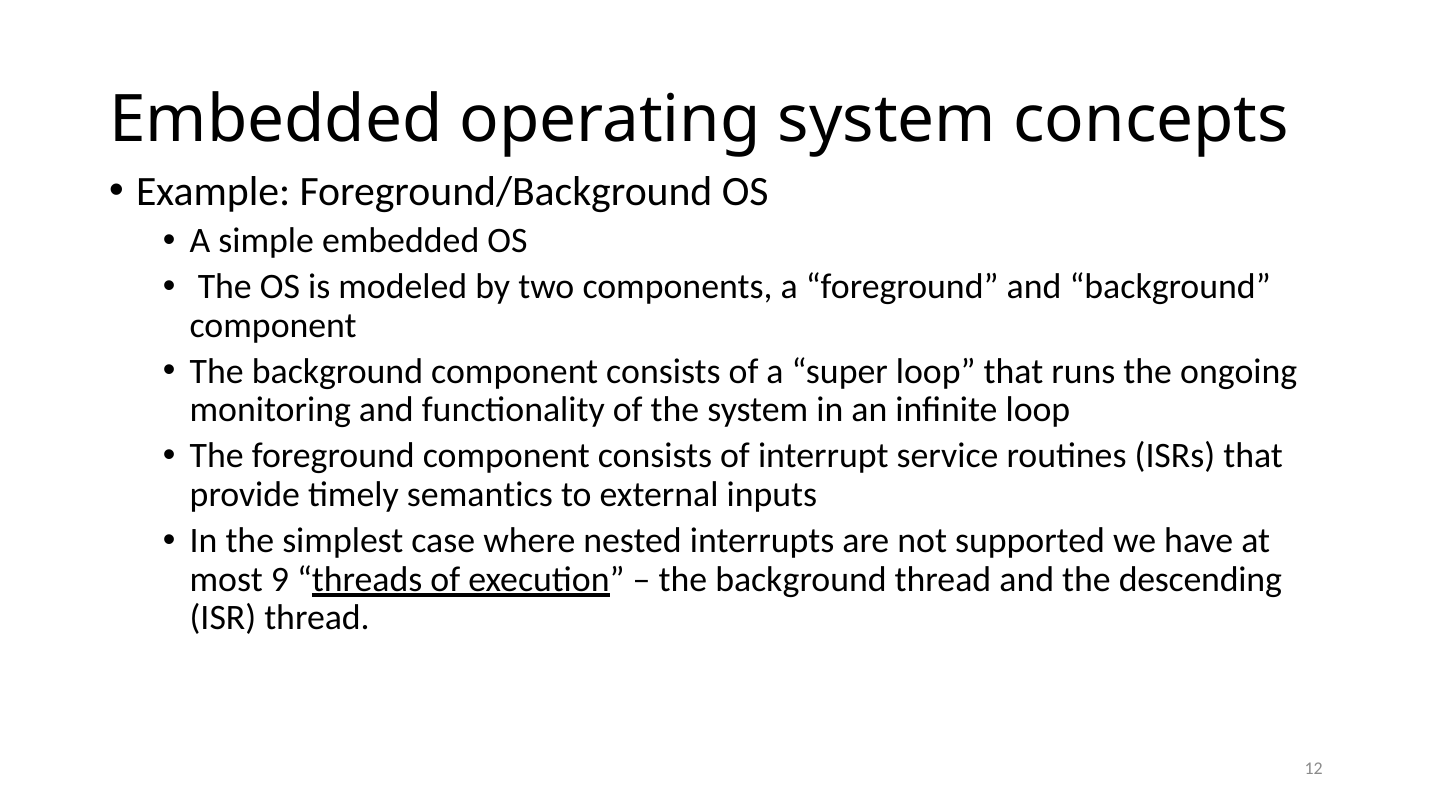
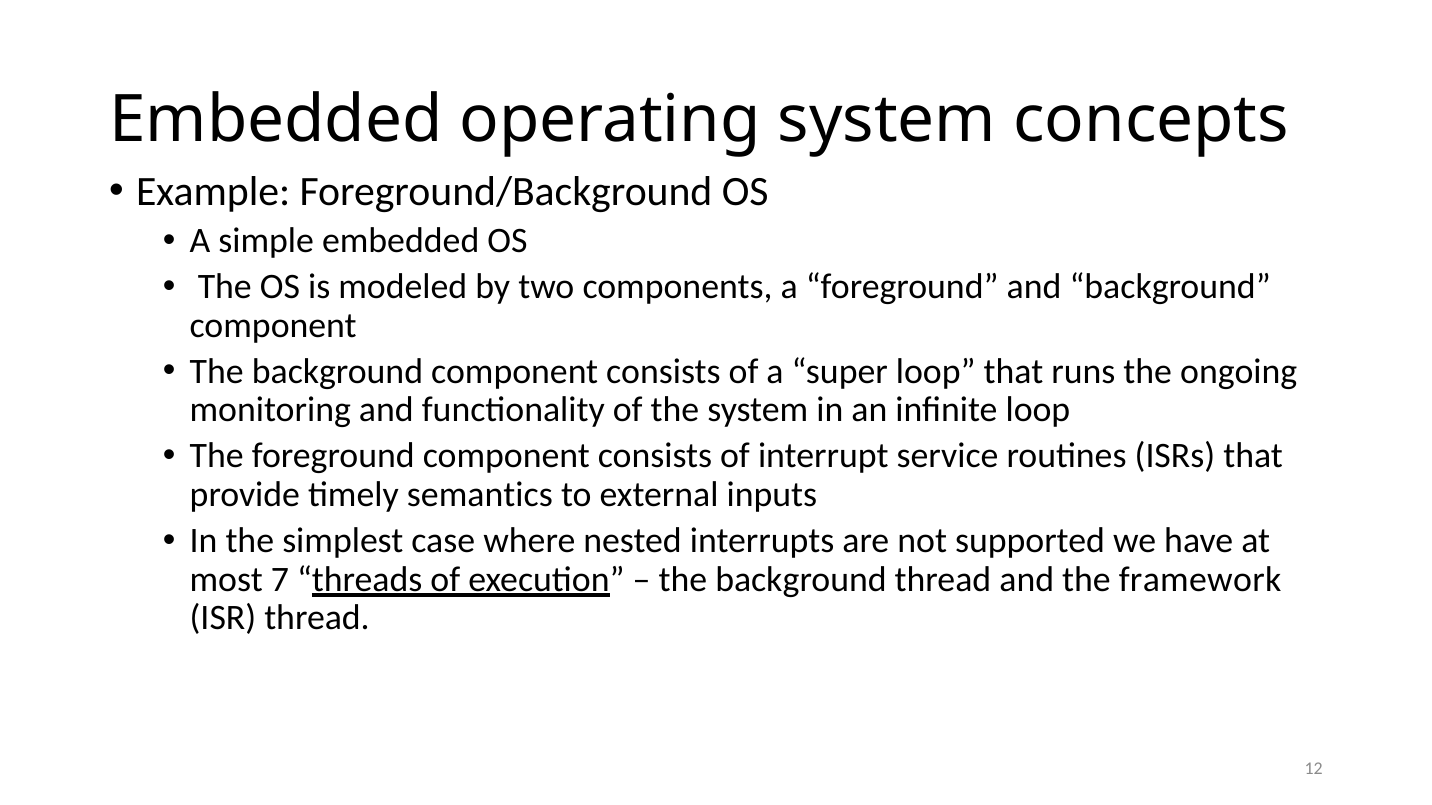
9: 9 -> 7
descending: descending -> framework
